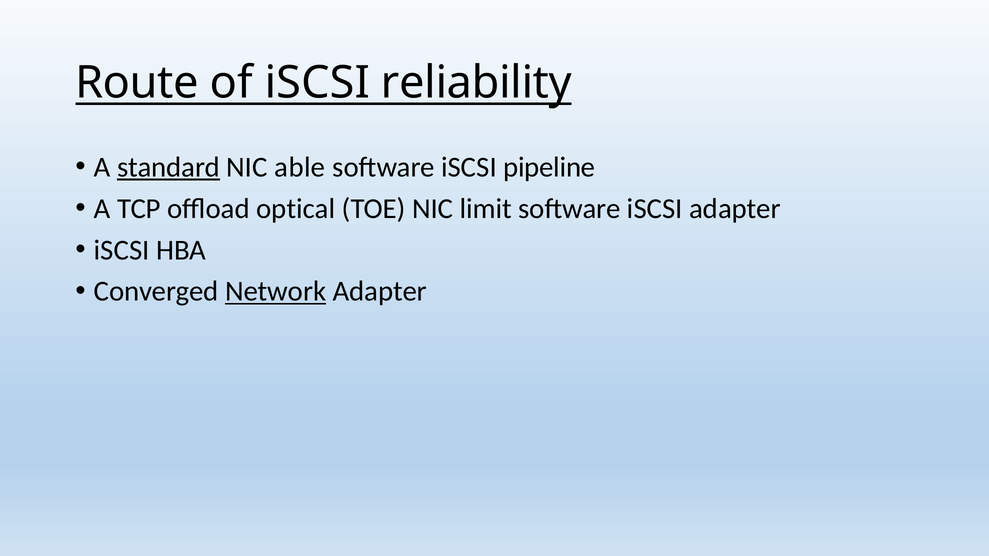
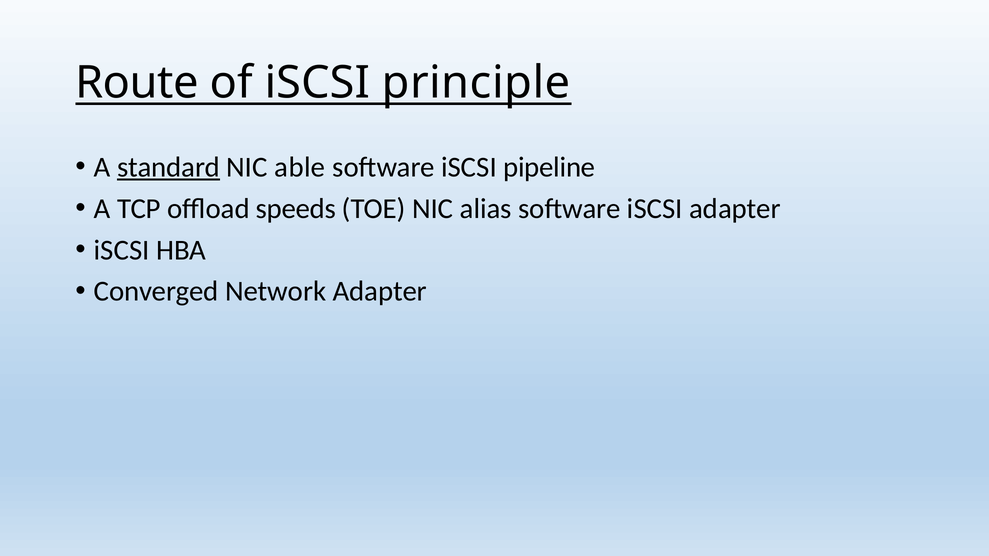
reliability: reliability -> principle
optical: optical -> speeds
limit: limit -> alias
Network underline: present -> none
